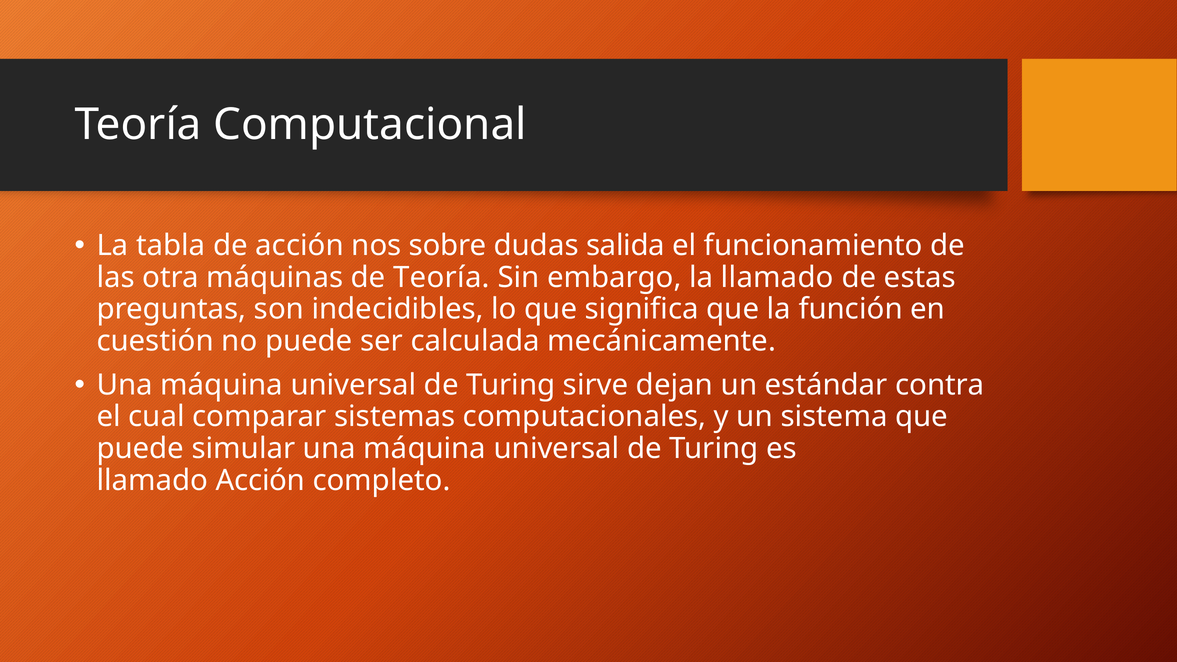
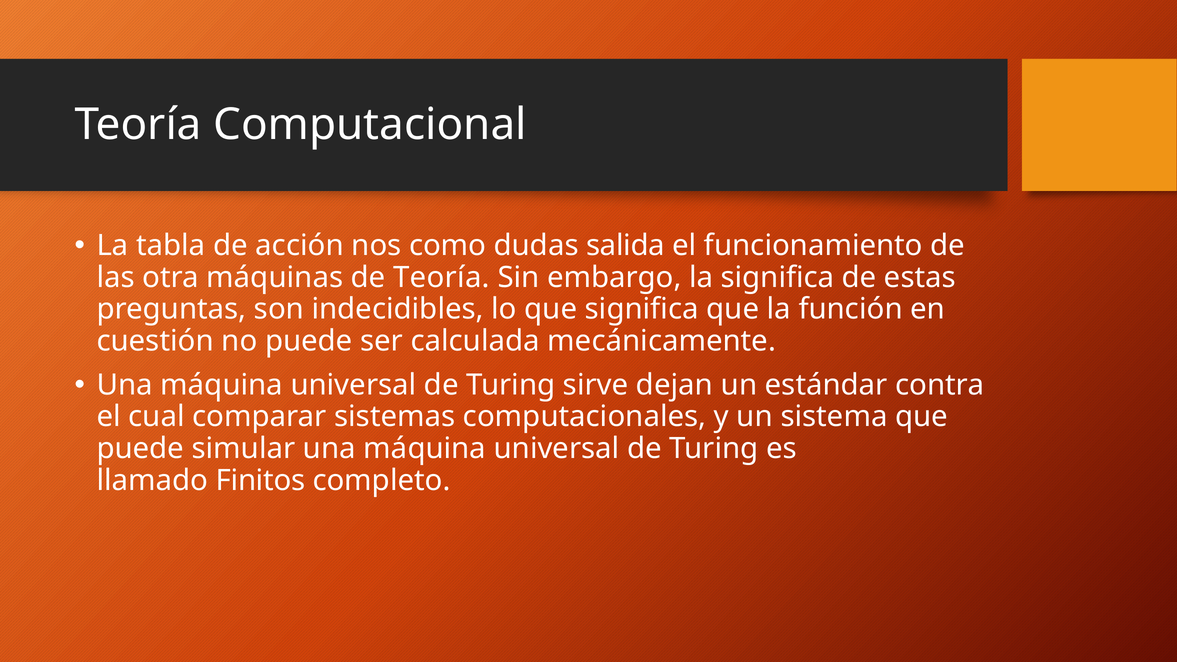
sobre: sobre -> como
la llamado: llamado -> significa
llamado Acción: Acción -> Finitos
